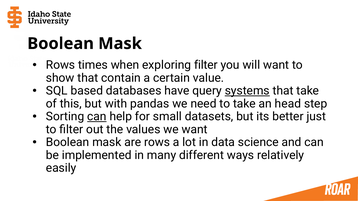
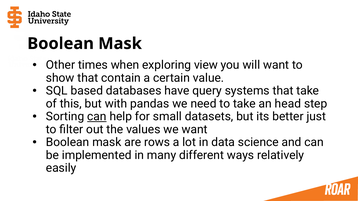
Rows at (61, 65): Rows -> Other
exploring filter: filter -> view
systems underline: present -> none
